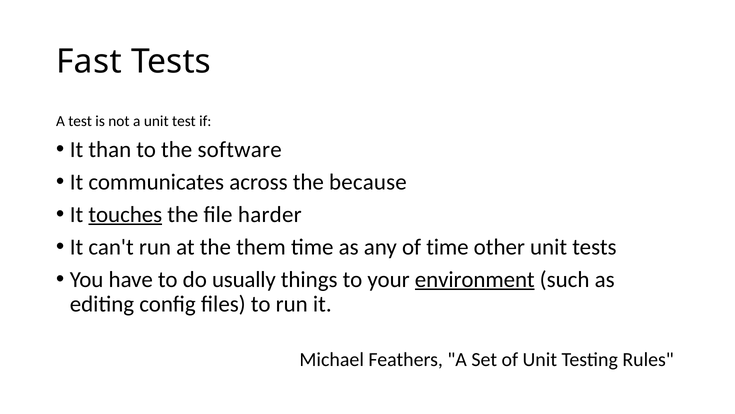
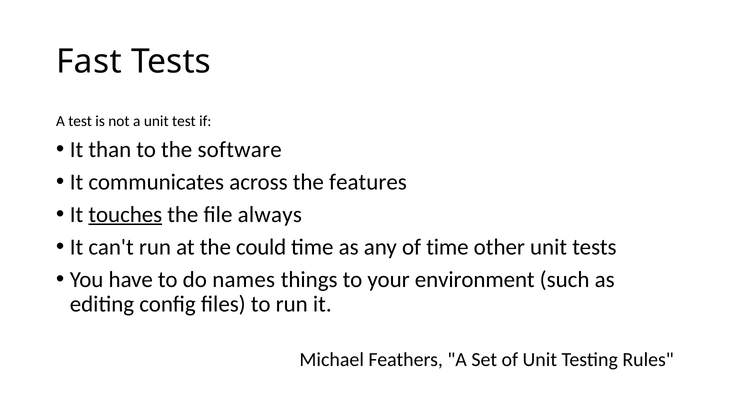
because: because -> features
harder: harder -> always
them: them -> could
usually: usually -> names
environment underline: present -> none
